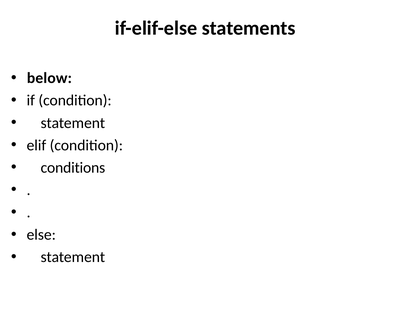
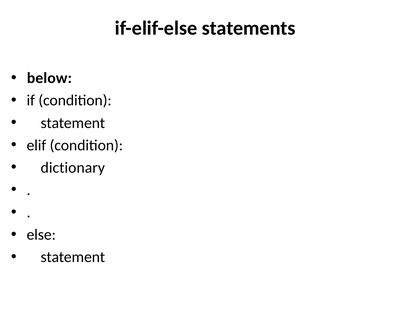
conditions: conditions -> dictionary
